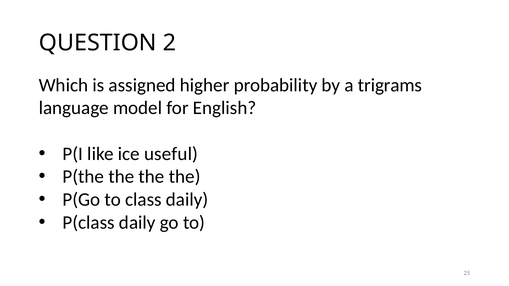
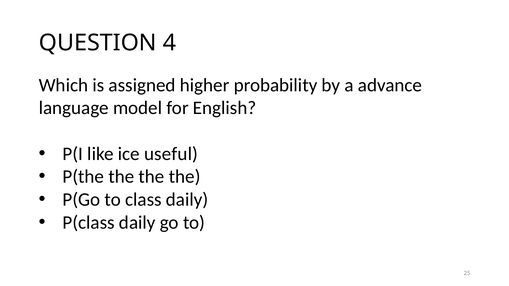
2: 2 -> 4
trigrams: trigrams -> advance
